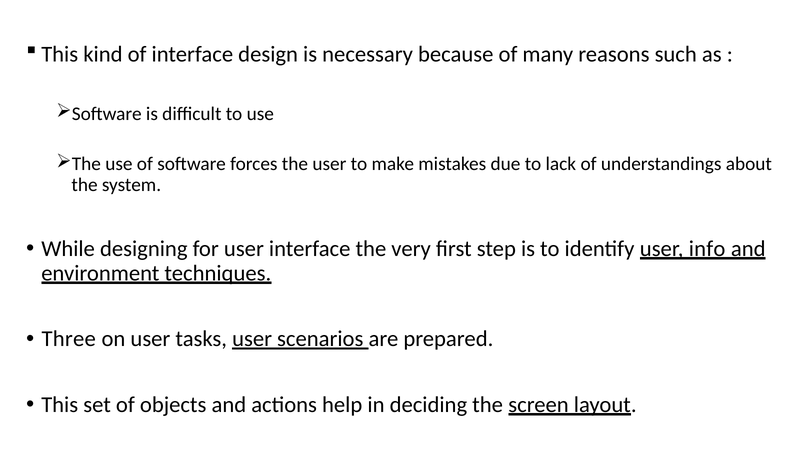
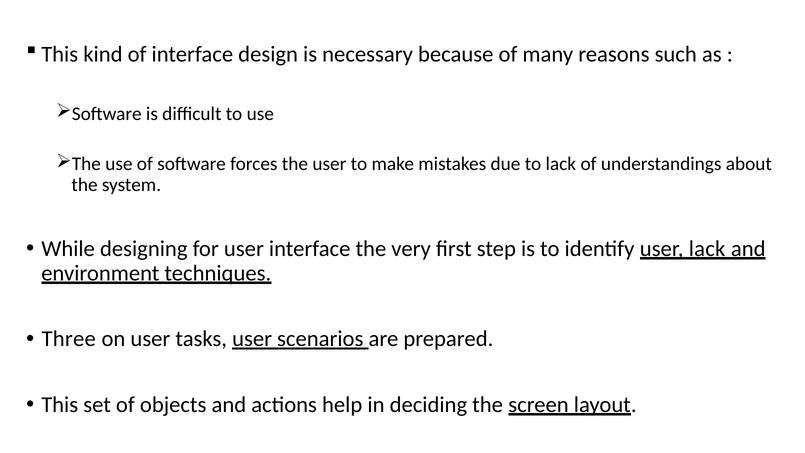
user info: info -> lack
